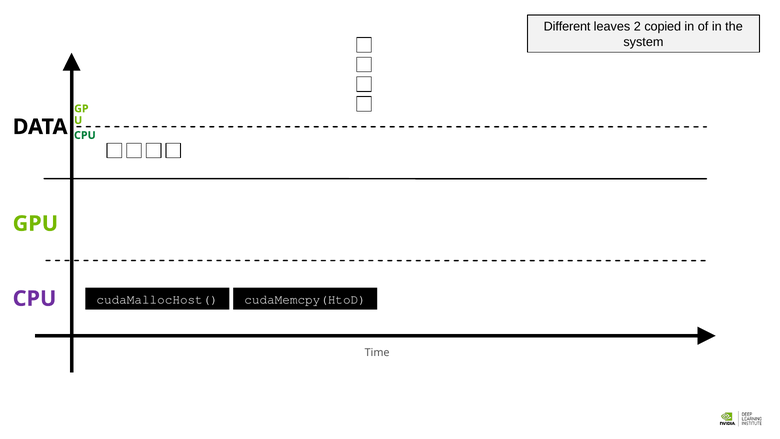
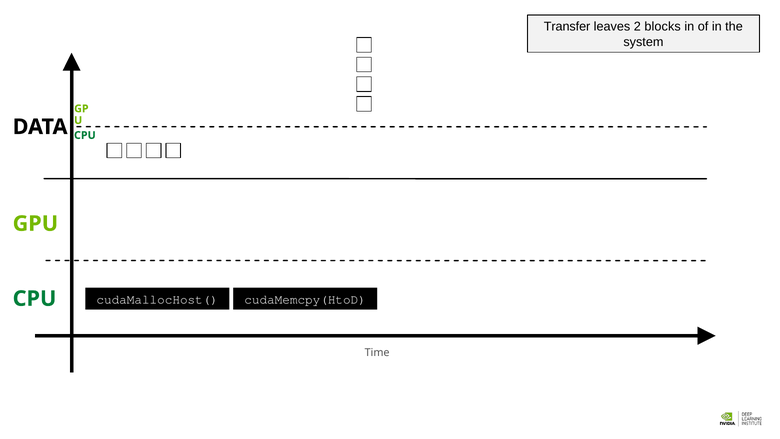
Different: Different -> Transfer
copied: copied -> blocks
CPU at (35, 299) colour: purple -> green
